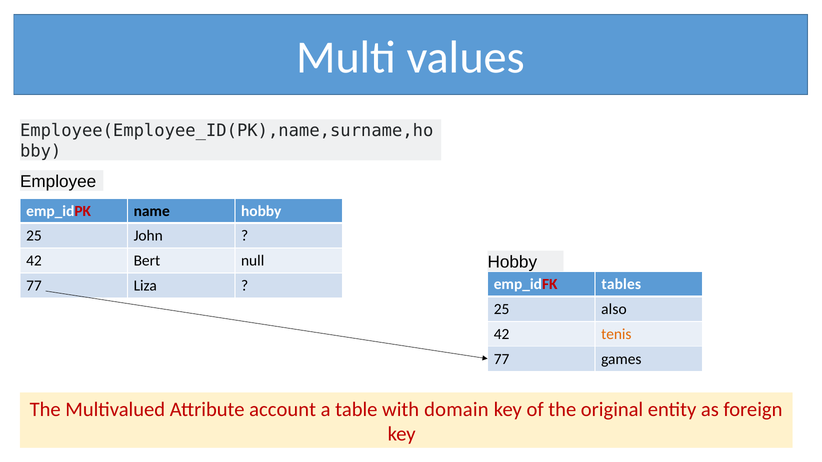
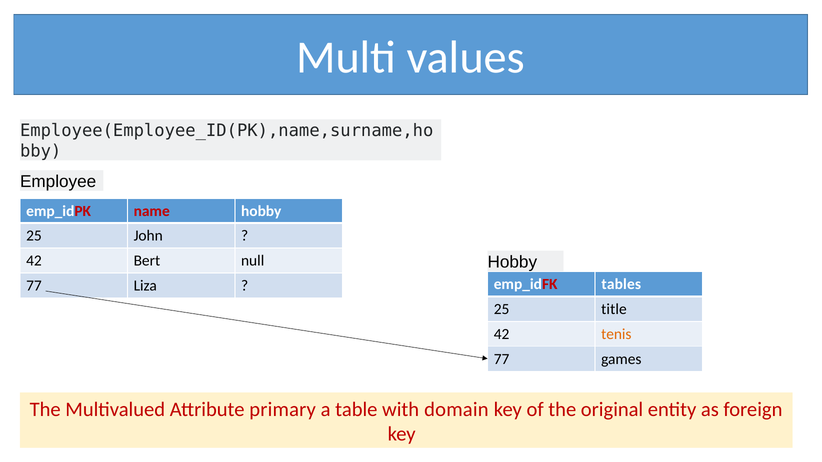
name colour: black -> red
also: also -> title
account: account -> primary
